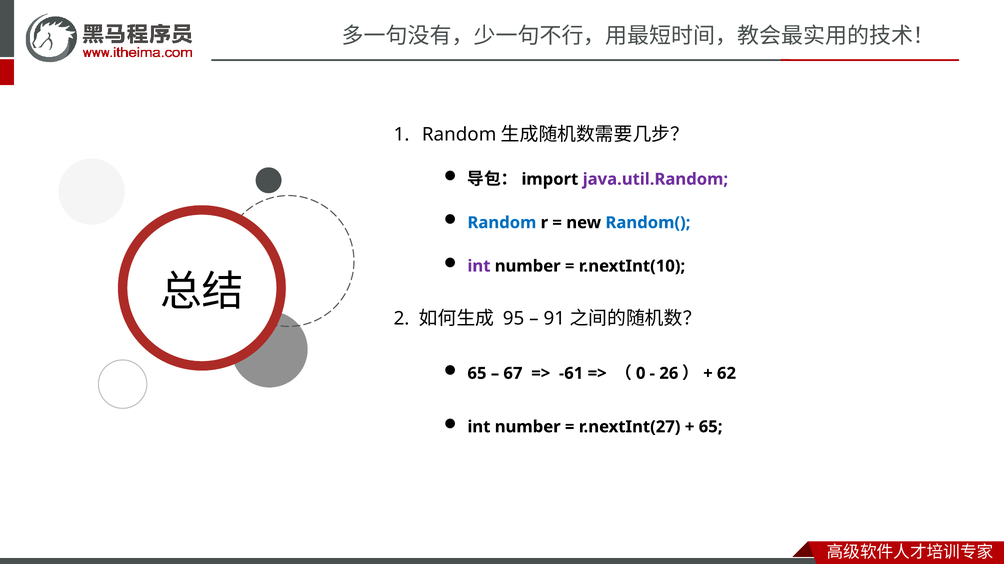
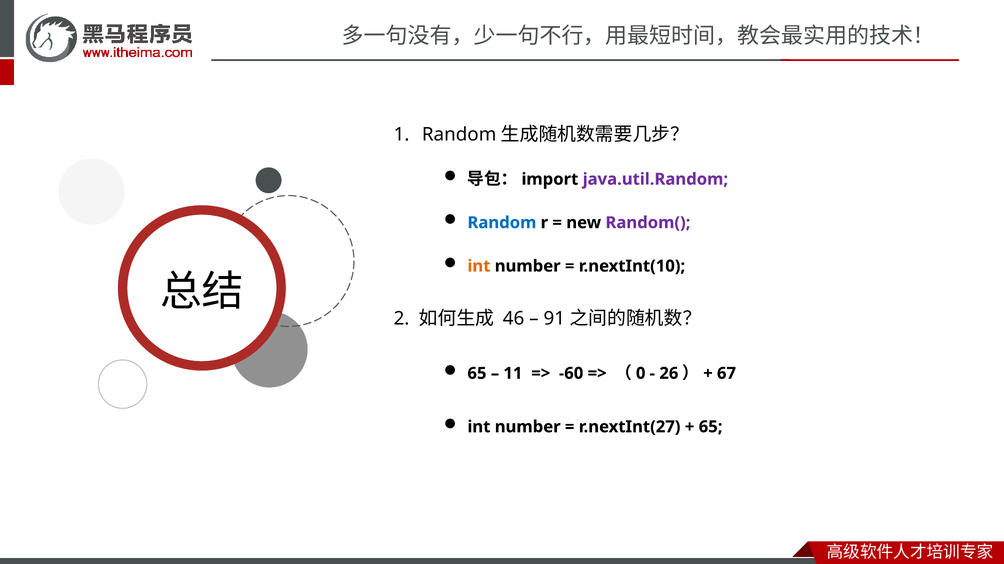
Random( colour: blue -> purple
int at (479, 266) colour: purple -> orange
95: 95 -> 46
67: 67 -> 11
-61: -61 -> -60
62: 62 -> 67
